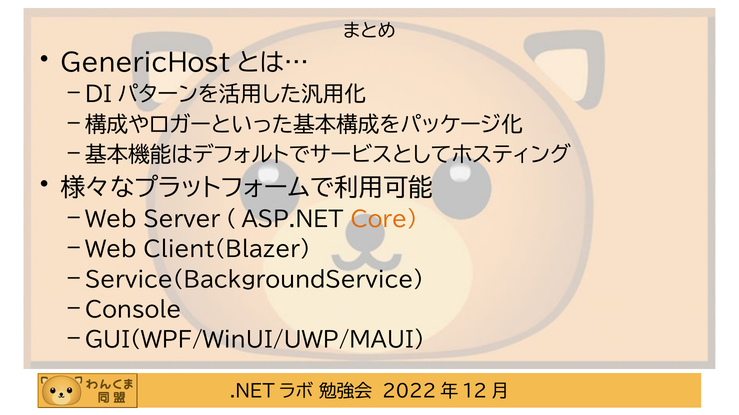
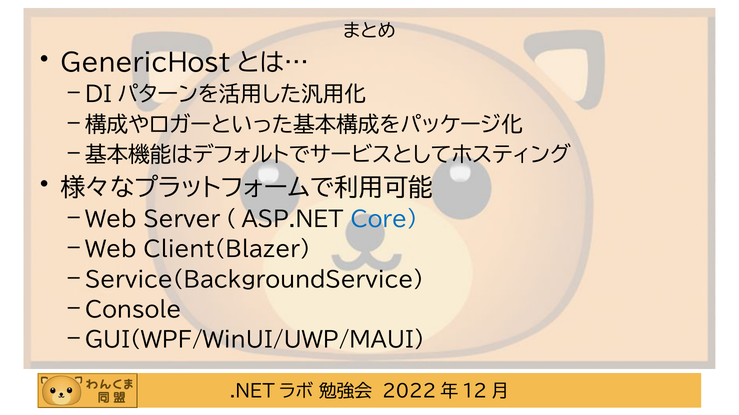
Core colour: orange -> blue
